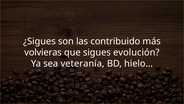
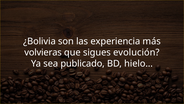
¿Sigues: ¿Sigues -> ¿Bolivia
contribuido: contribuido -> experiencia
veteranía: veteranía -> publicado
